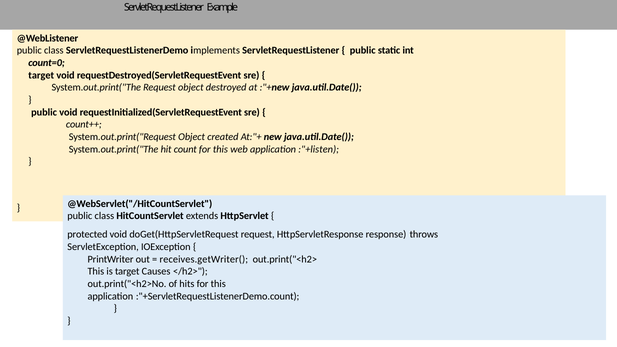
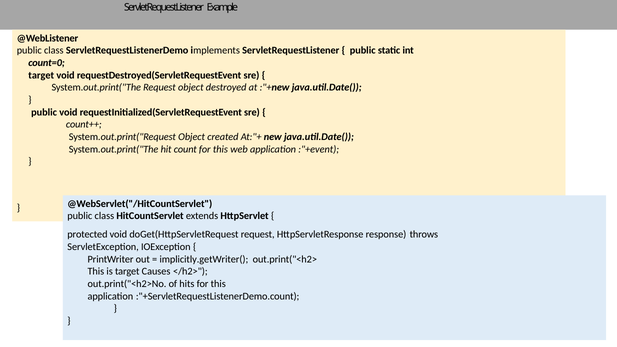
:"+listen: :"+listen -> :"+event
receives.getWriter(: receives.getWriter( -> implicitly.getWriter(
